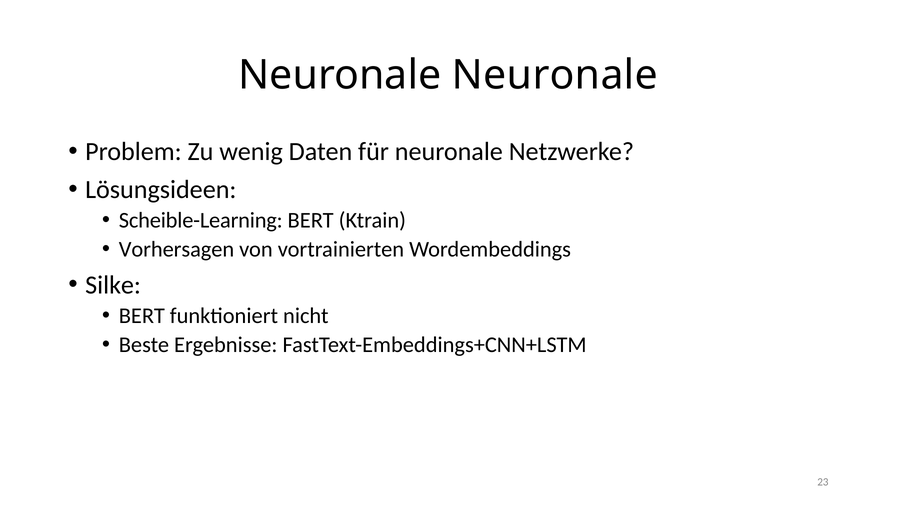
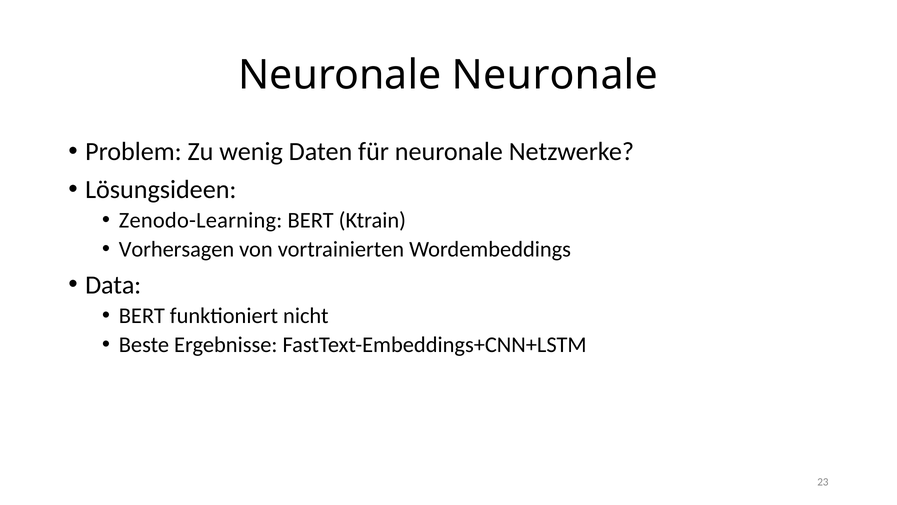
Scheible-Learning: Scheible-Learning -> Zenodo-Learning
Silke: Silke -> Data
